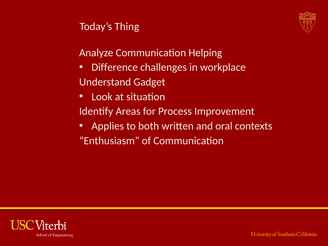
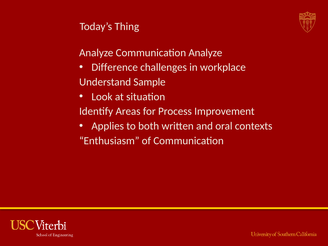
Communication Helping: Helping -> Analyze
Gadget: Gadget -> Sample
